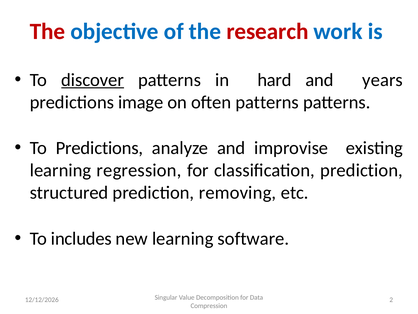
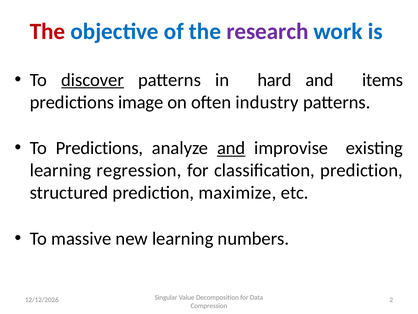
research colour: red -> purple
years: years -> items
often patterns: patterns -> industry
and at (231, 148) underline: none -> present
removing: removing -> maximize
includes: includes -> massive
software: software -> numbers
